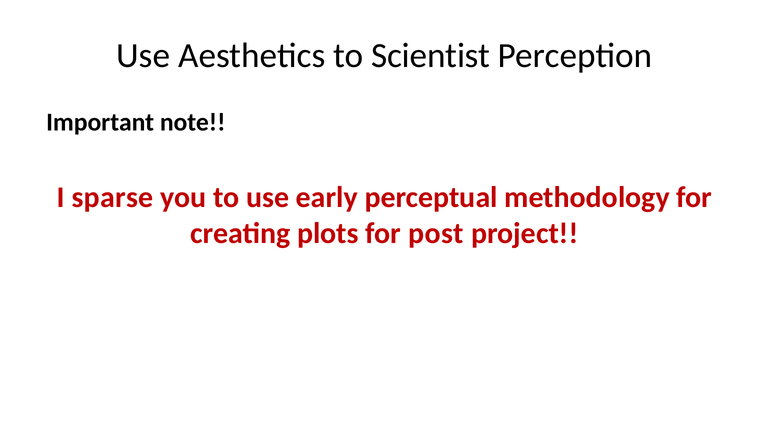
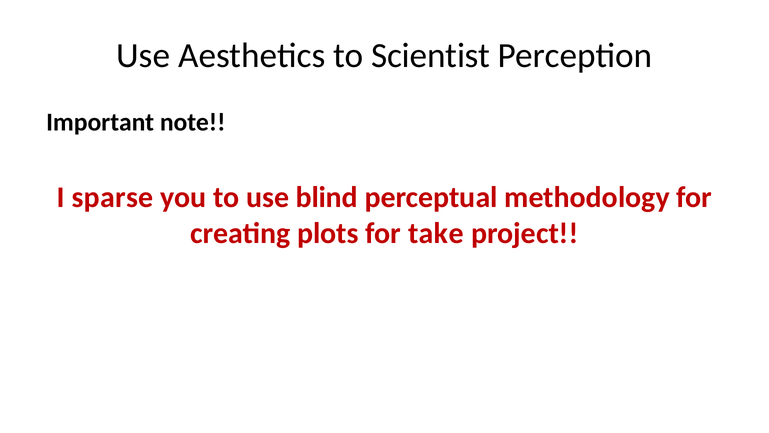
early: early -> blind
post: post -> take
